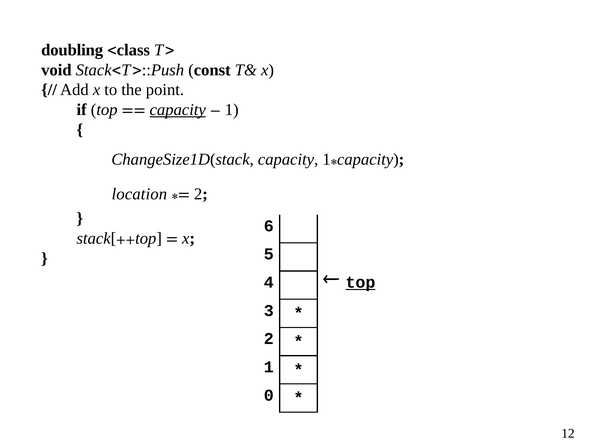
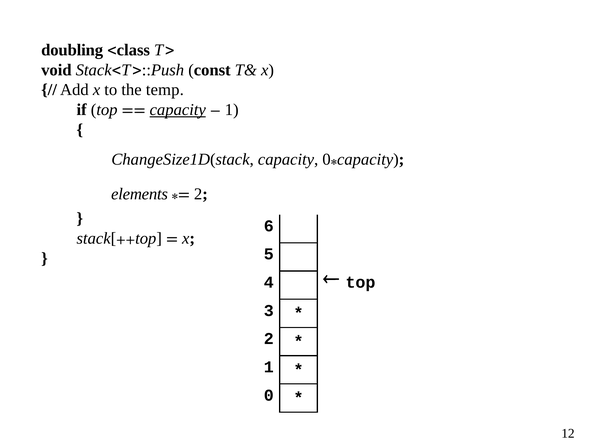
point: point -> temp
capacity 1: 1 -> 0
location: location -> elements
top at (360, 282) underline: present -> none
